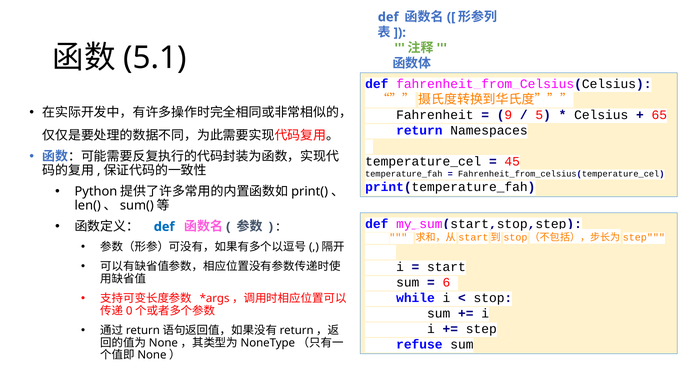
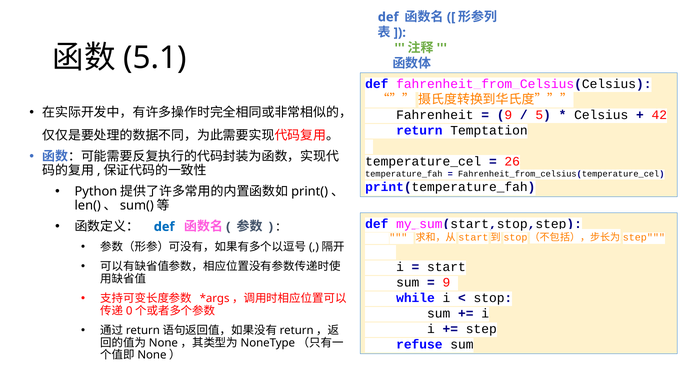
65: 65 -> 42
Namespaces: Namespaces -> Temptation
45: 45 -> 26
6 at (446, 282): 6 -> 9
